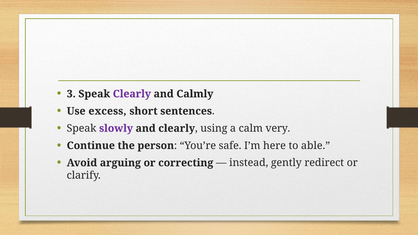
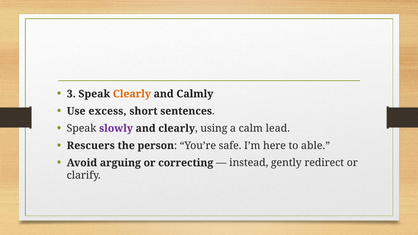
Clearly at (132, 94) colour: purple -> orange
very: very -> lead
Continue: Continue -> Rescuers
